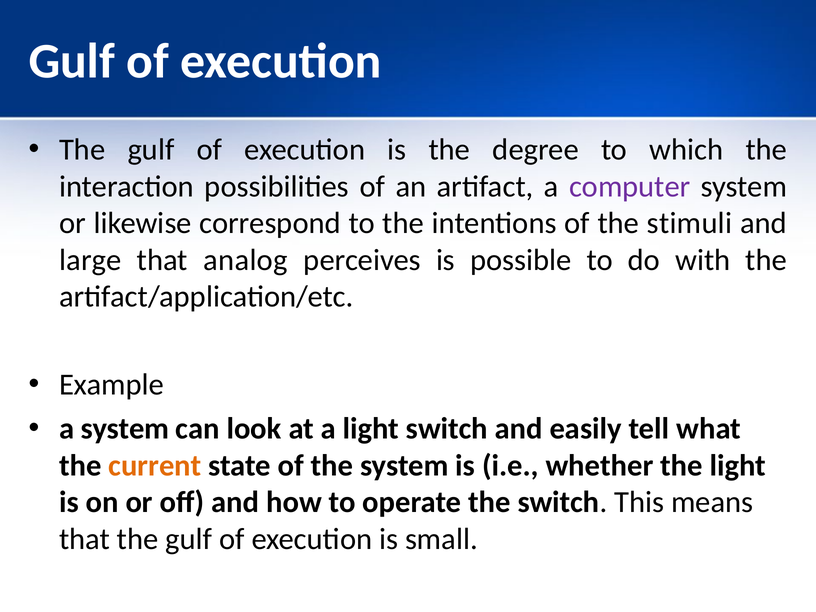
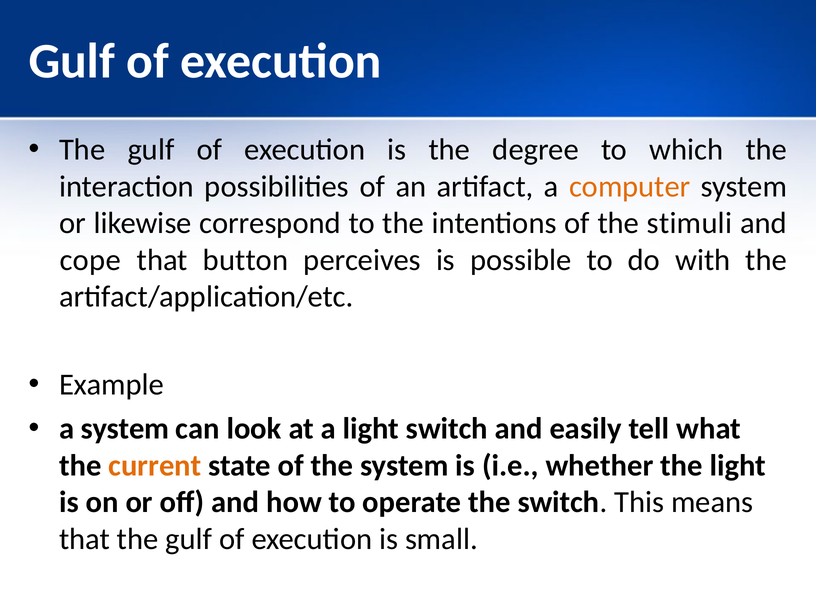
computer colour: purple -> orange
large: large -> cope
analog: analog -> button
